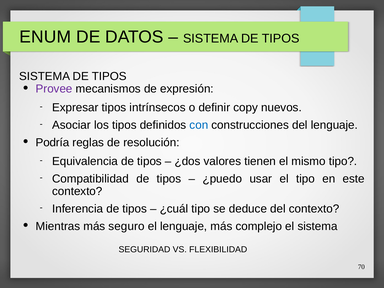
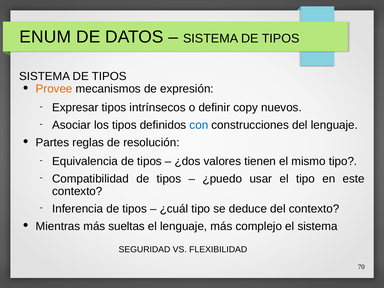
Provee colour: purple -> orange
Podría: Podría -> Partes
seguro: seguro -> sueltas
